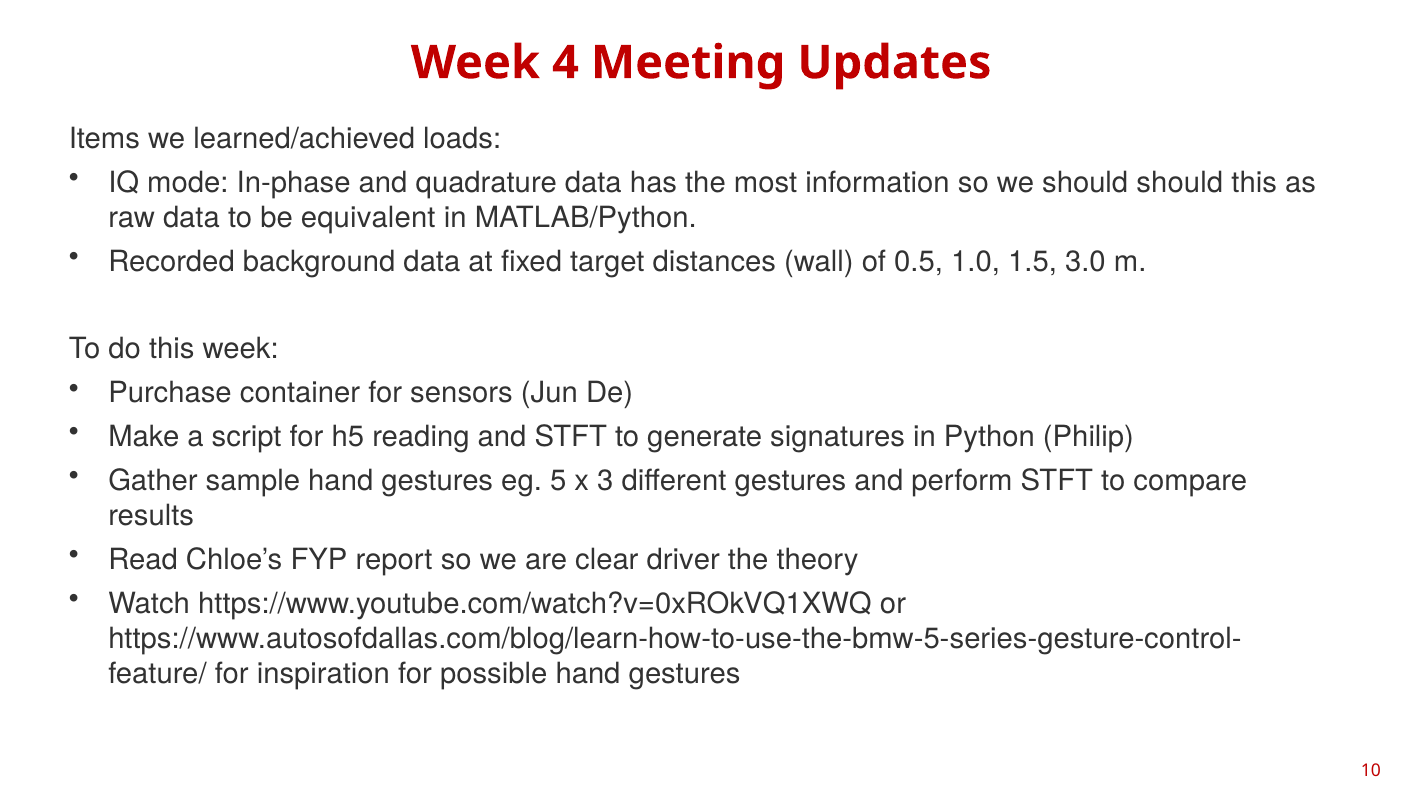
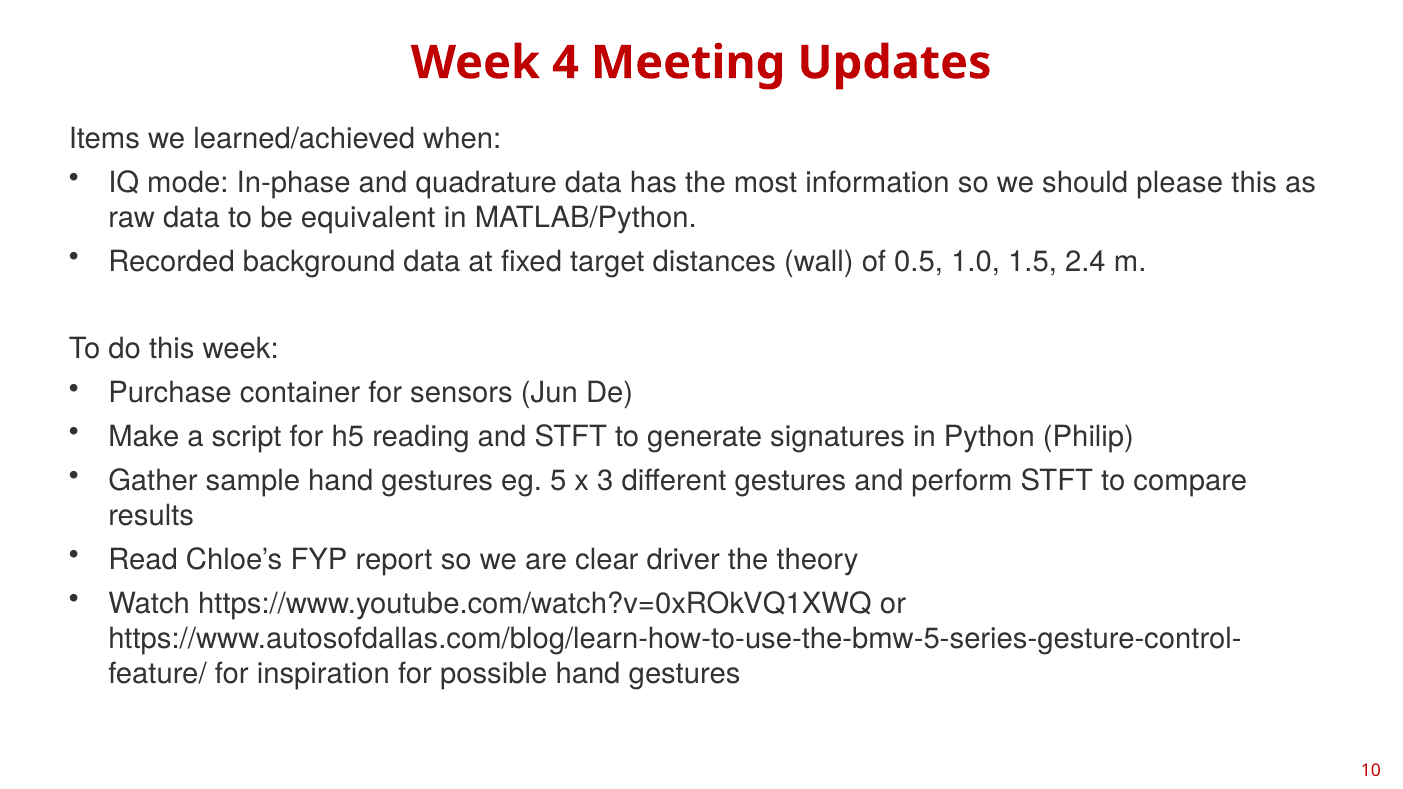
loads: loads -> when
should should: should -> please
3.0: 3.0 -> 2.4
